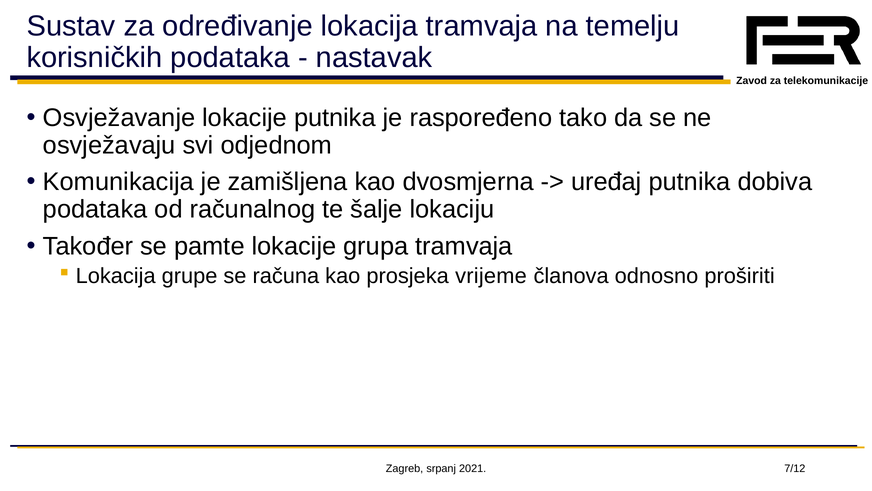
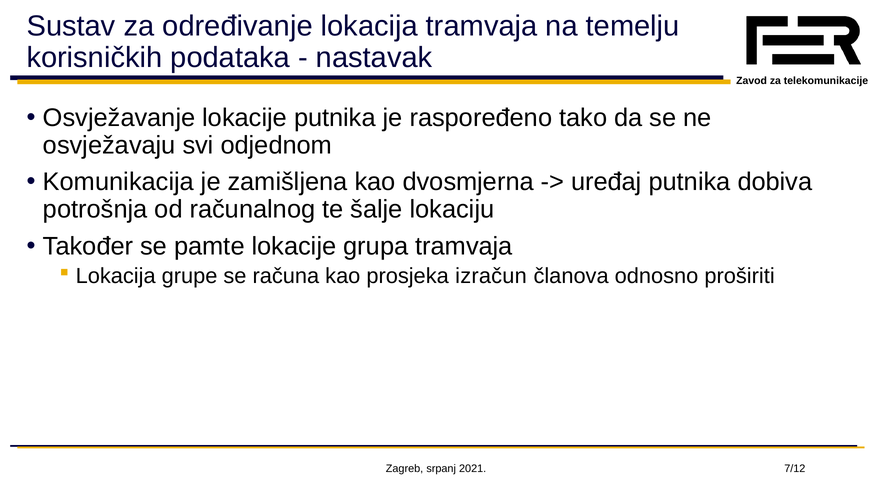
podataka at (95, 209): podataka -> potrošnja
vrijeme: vrijeme -> izračun
